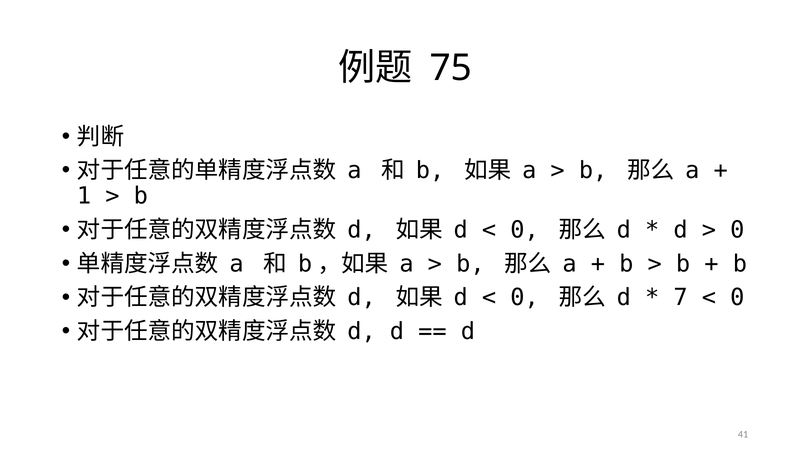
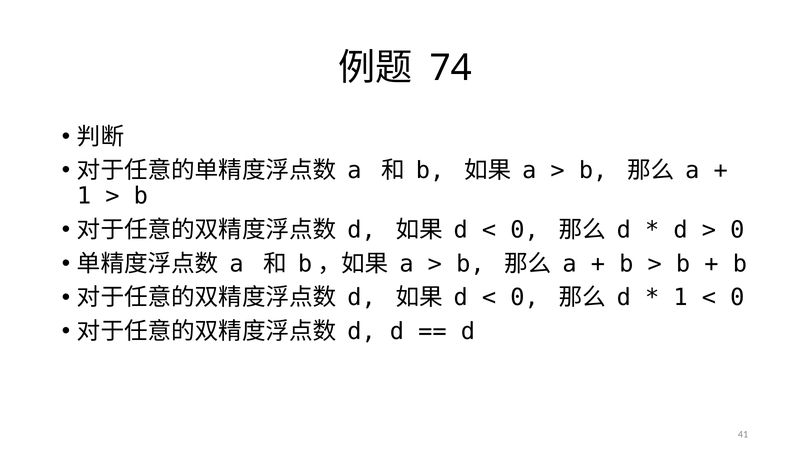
75: 75 -> 74
7 at (681, 298): 7 -> 1
